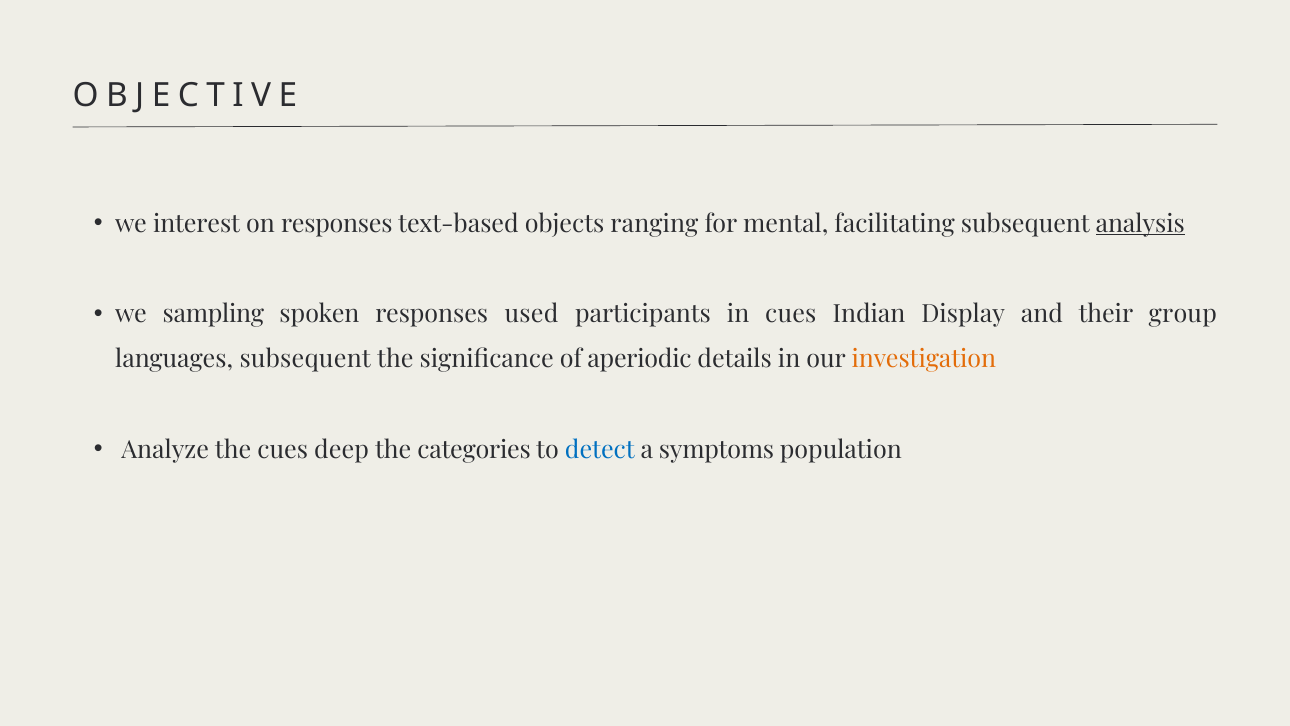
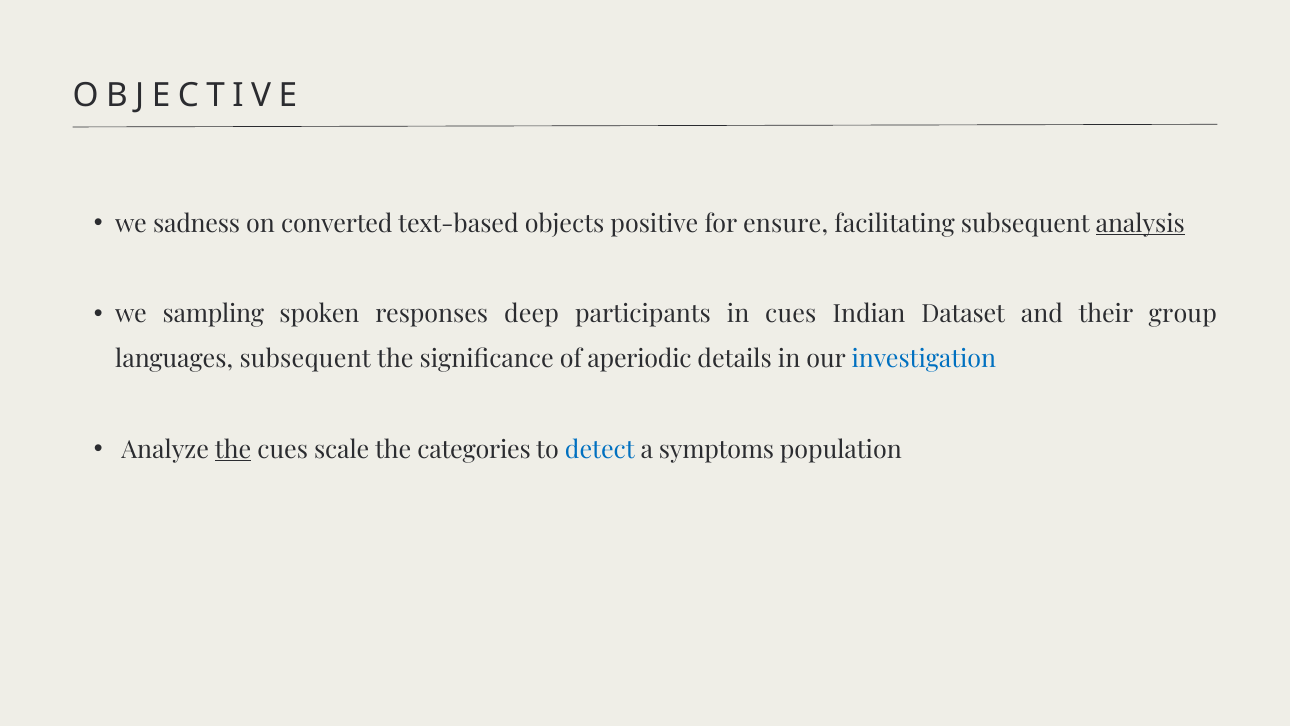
interest: interest -> sadness
on responses: responses -> converted
ranging: ranging -> positive
mental: mental -> ensure
used: used -> deep
Display: Display -> Dataset
investigation colour: orange -> blue
the at (233, 450) underline: none -> present
deep: deep -> scale
